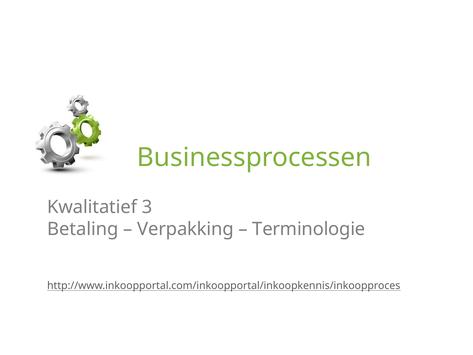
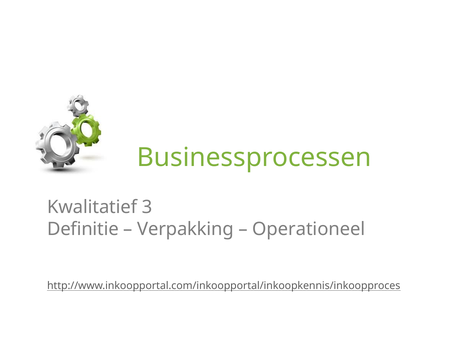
Betaling: Betaling -> Definitie
Terminologie: Terminologie -> Operationeel
